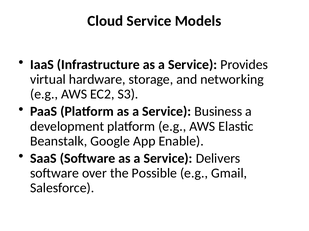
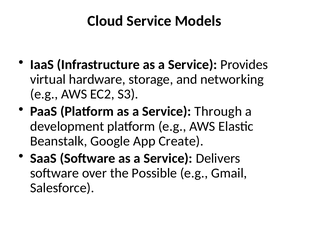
Business: Business -> Through
Enable: Enable -> Create
